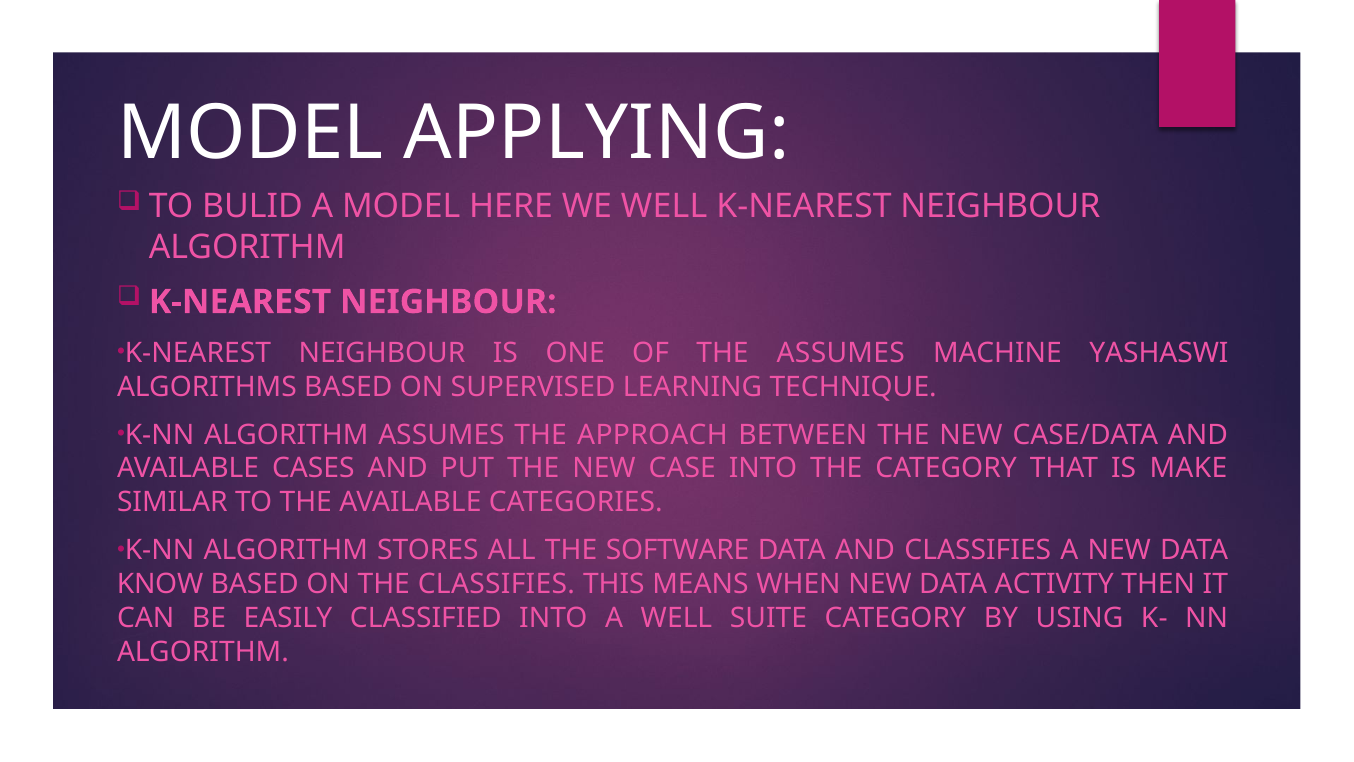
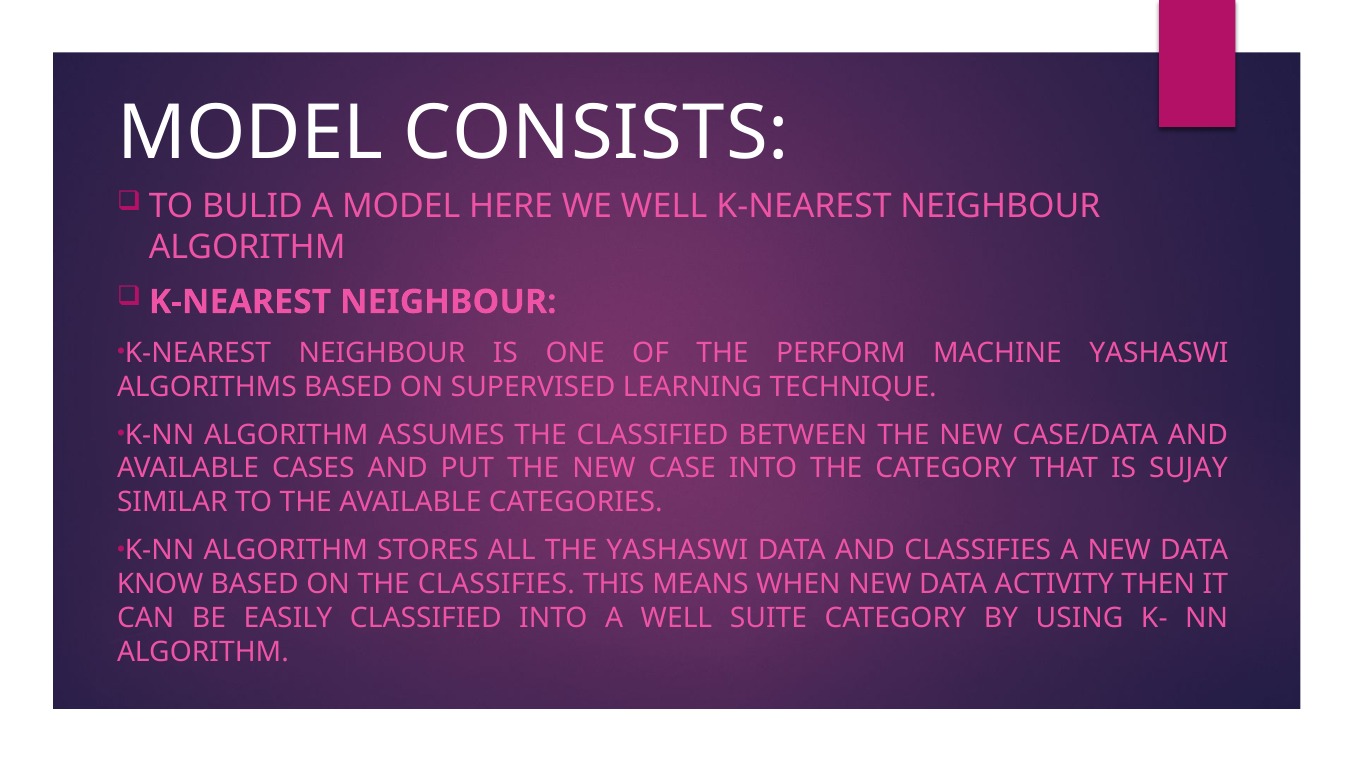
APPLYING: APPLYING -> CONSISTS
THE ASSUMES: ASSUMES -> PERFORM
THE APPROACH: APPROACH -> CLASSIFIED
MAKE: MAKE -> SUJAY
THE SOFTWARE: SOFTWARE -> YASHASWI
